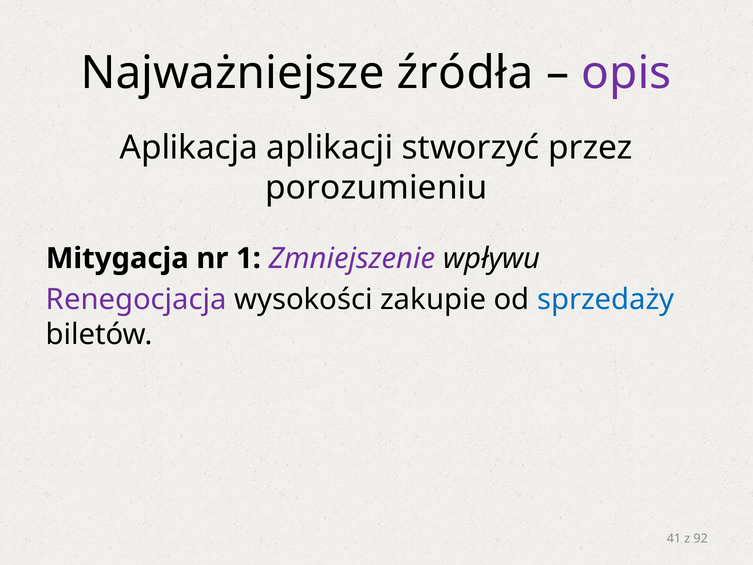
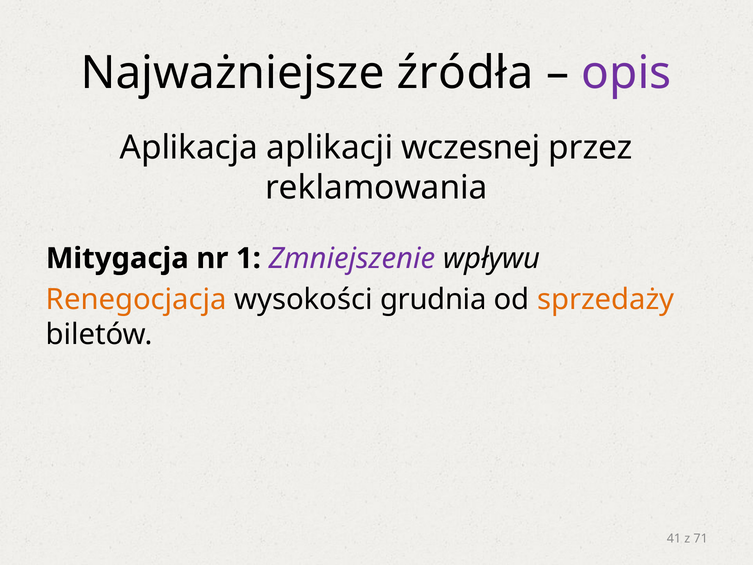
stworzyć: stworzyć -> wczesnej
porozumieniu: porozumieniu -> reklamowania
Renegocjacja colour: purple -> orange
zakupie: zakupie -> grudnia
sprzedaży colour: blue -> orange
92: 92 -> 71
